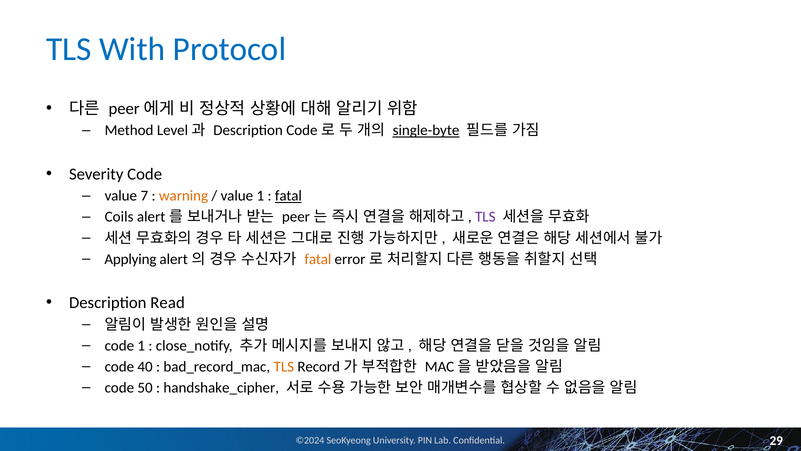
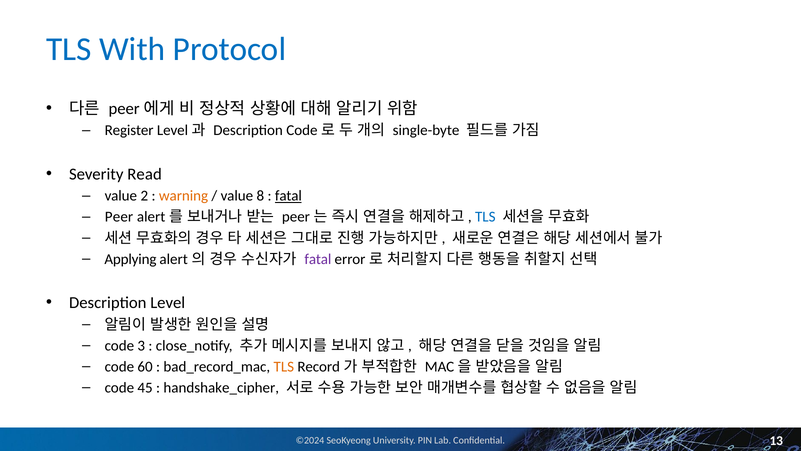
Method: Method -> Register
single-byte underline: present -> none
Severity Code: Code -> Read
7: 7 -> 2
value 1: 1 -> 8
Coils: Coils -> Peer
TLS at (485, 217) colour: purple -> blue
fatal at (318, 259) colour: orange -> purple
Read: Read -> Level
code 1: 1 -> 3
40: 40 -> 60
50: 50 -> 45
29: 29 -> 13
